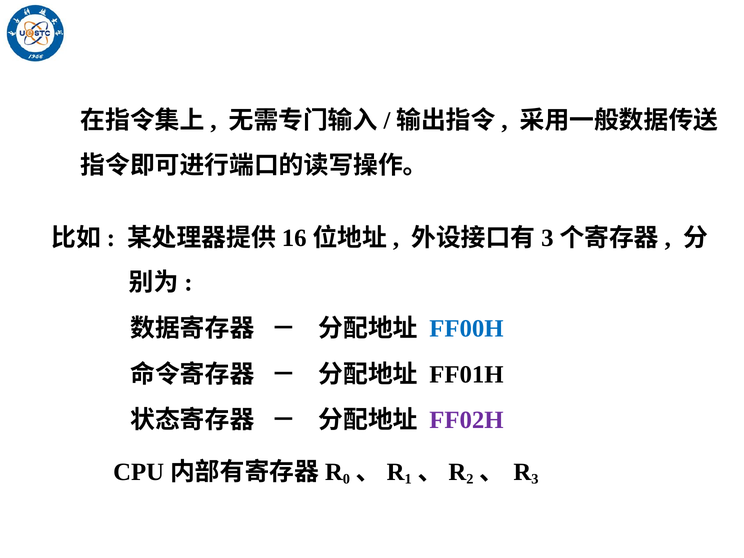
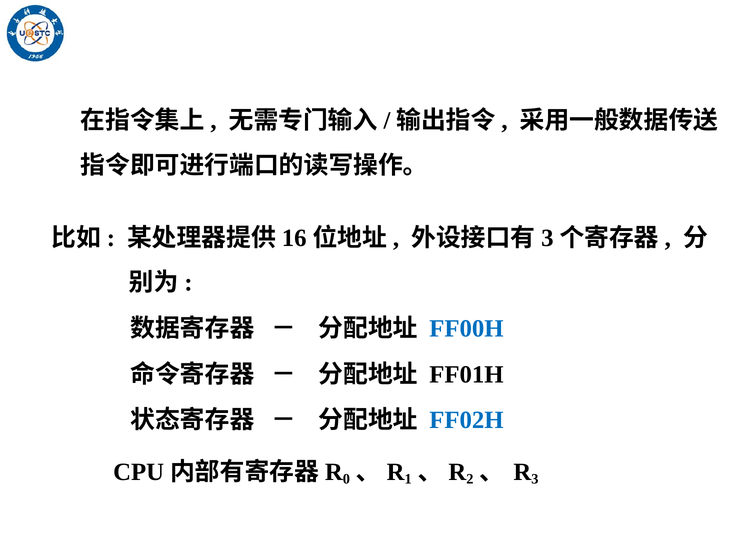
FF02H colour: purple -> blue
